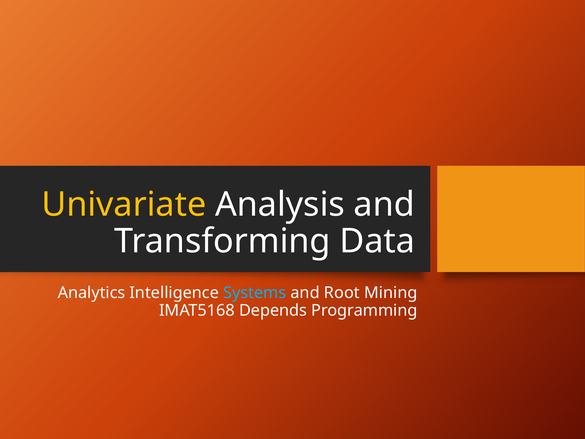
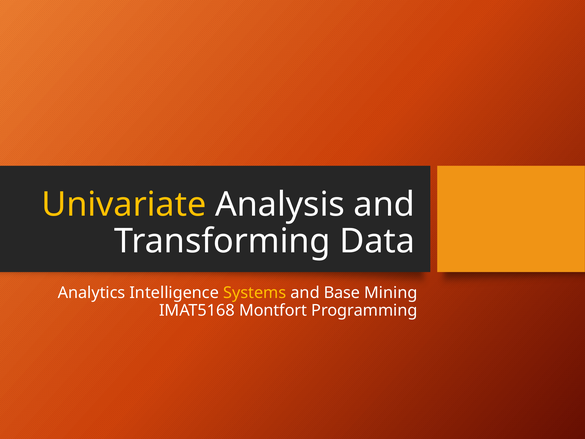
Systems colour: light blue -> yellow
Root: Root -> Base
Depends: Depends -> Montfort
